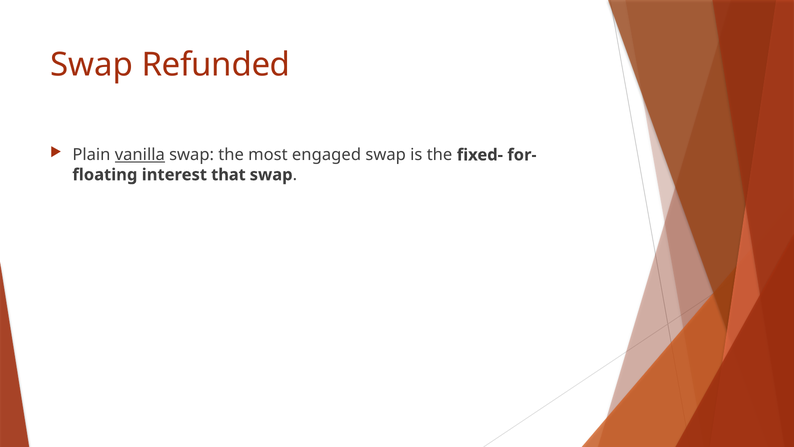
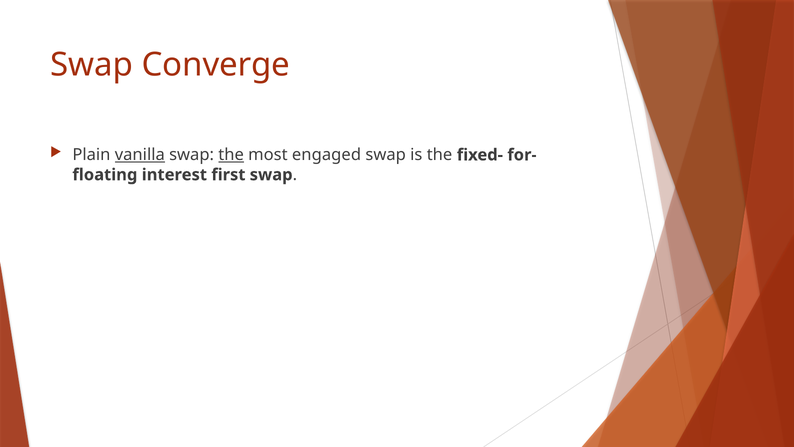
Refunded: Refunded -> Converge
the at (231, 155) underline: none -> present
that: that -> first
